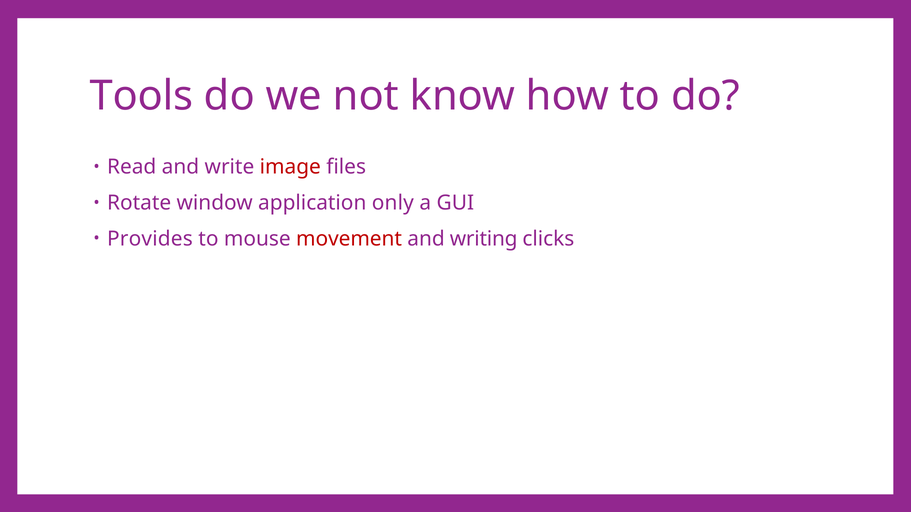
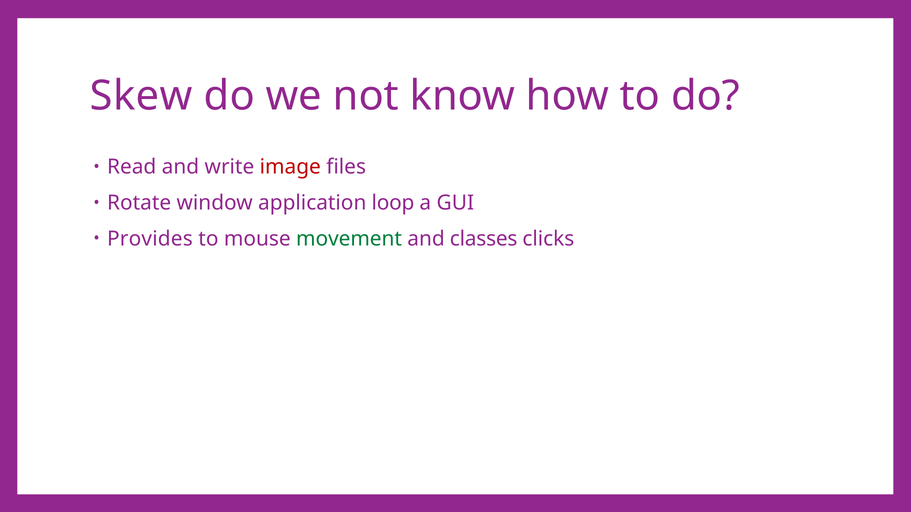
Tools: Tools -> Skew
only: only -> loop
movement colour: red -> green
writing: writing -> classes
